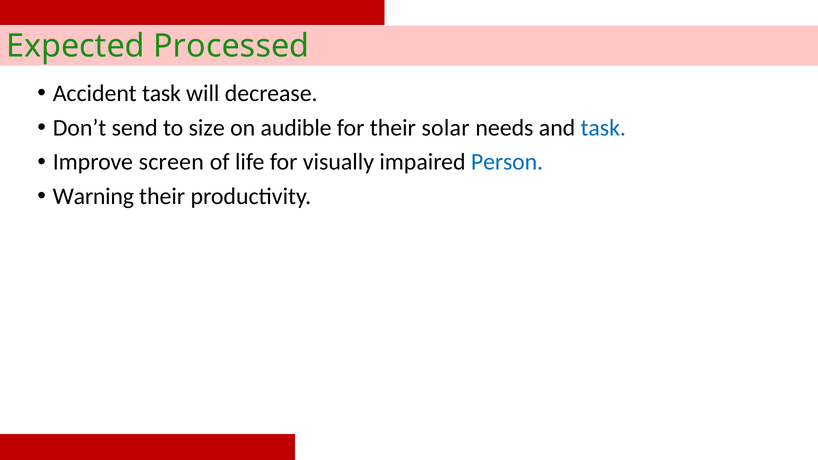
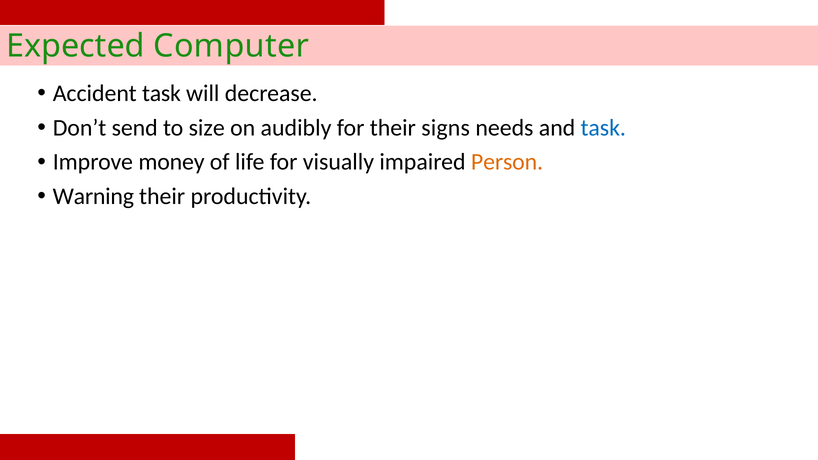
Processed: Processed -> Computer
audible: audible -> audibly
solar: solar -> signs
screen: screen -> money
Person colour: blue -> orange
